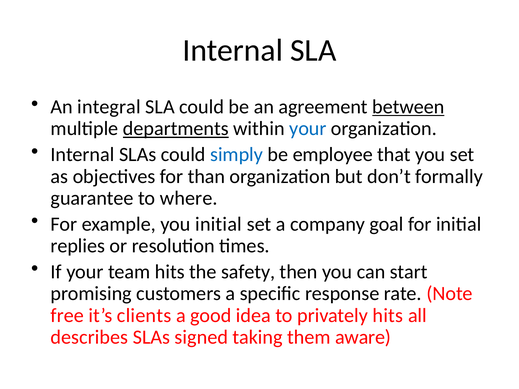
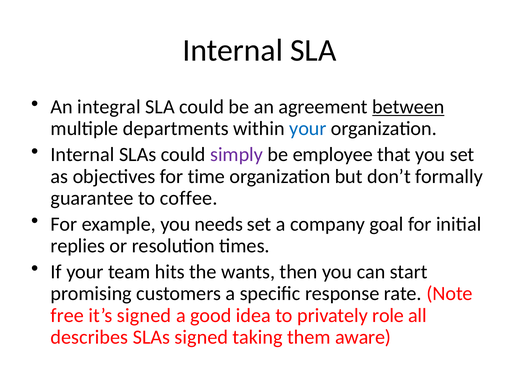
departments underline: present -> none
simply colour: blue -> purple
than: than -> time
where: where -> coffee
you initial: initial -> needs
safety: safety -> wants
it’s clients: clients -> signed
privately hits: hits -> role
